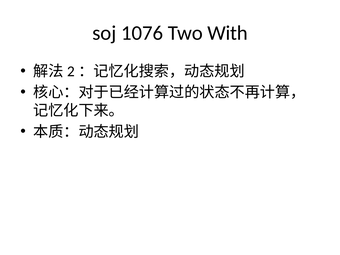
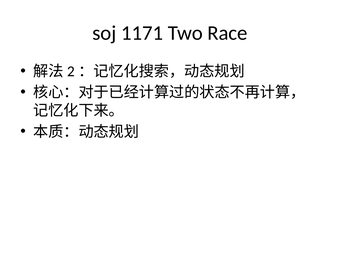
1076: 1076 -> 1171
With: With -> Race
